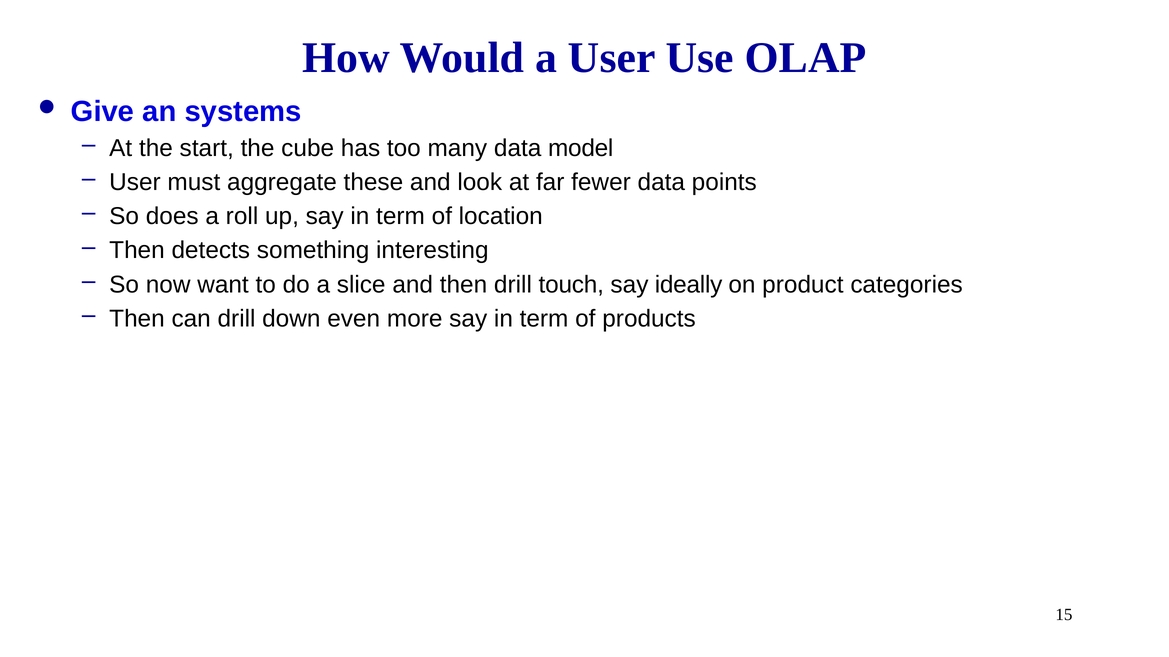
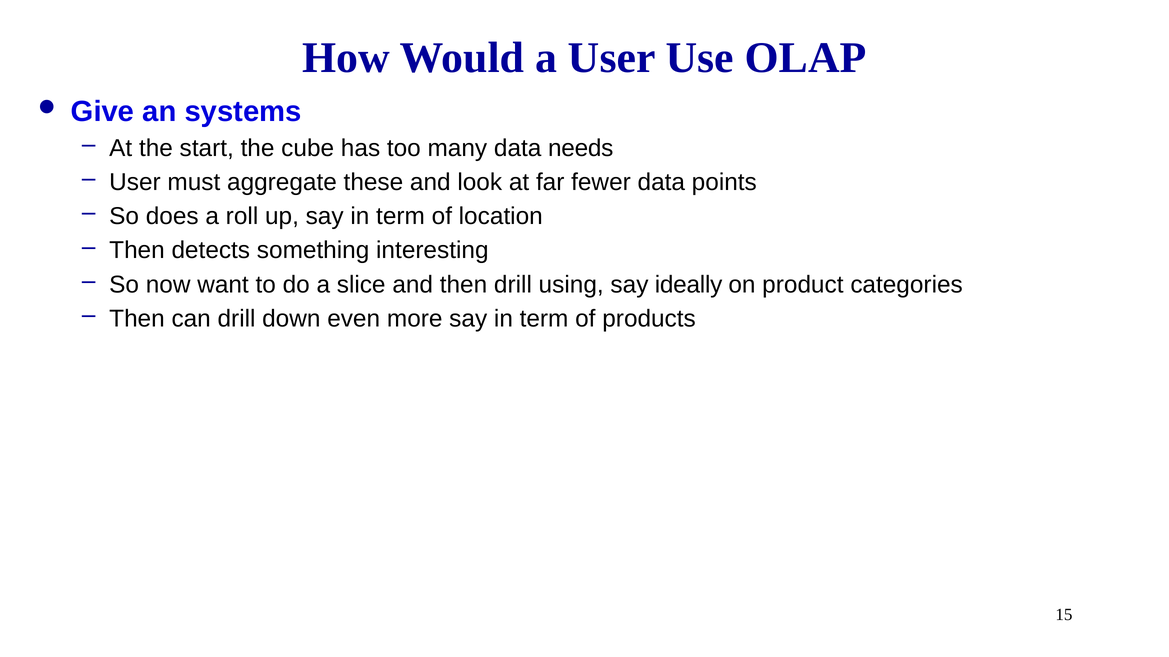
model: model -> needs
touch: touch -> using
